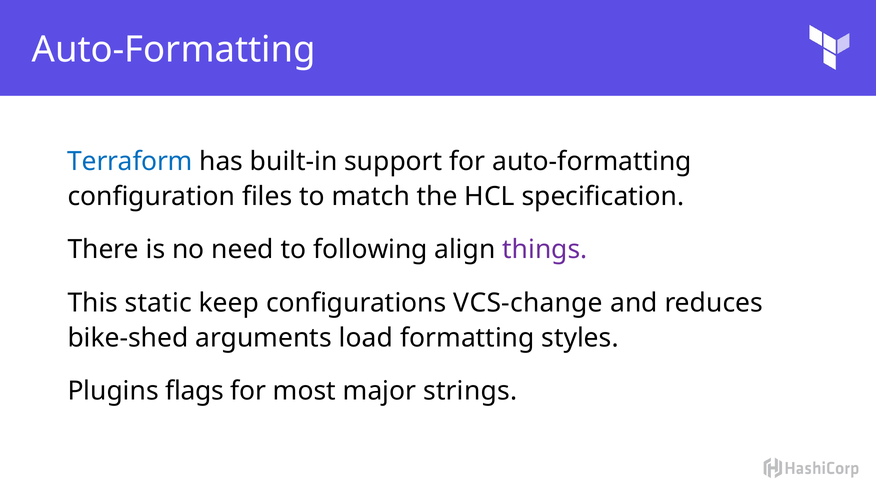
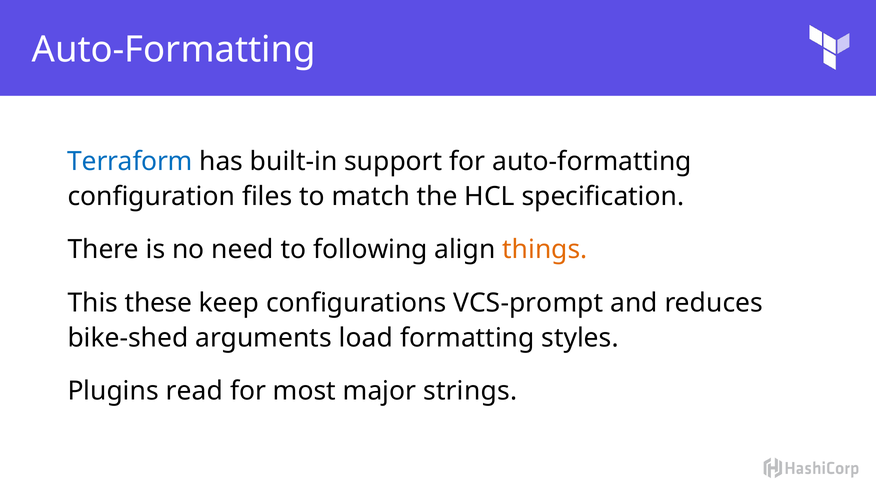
things colour: purple -> orange
static: static -> these
VCS-change: VCS-change -> VCS-prompt
flags: flags -> read
